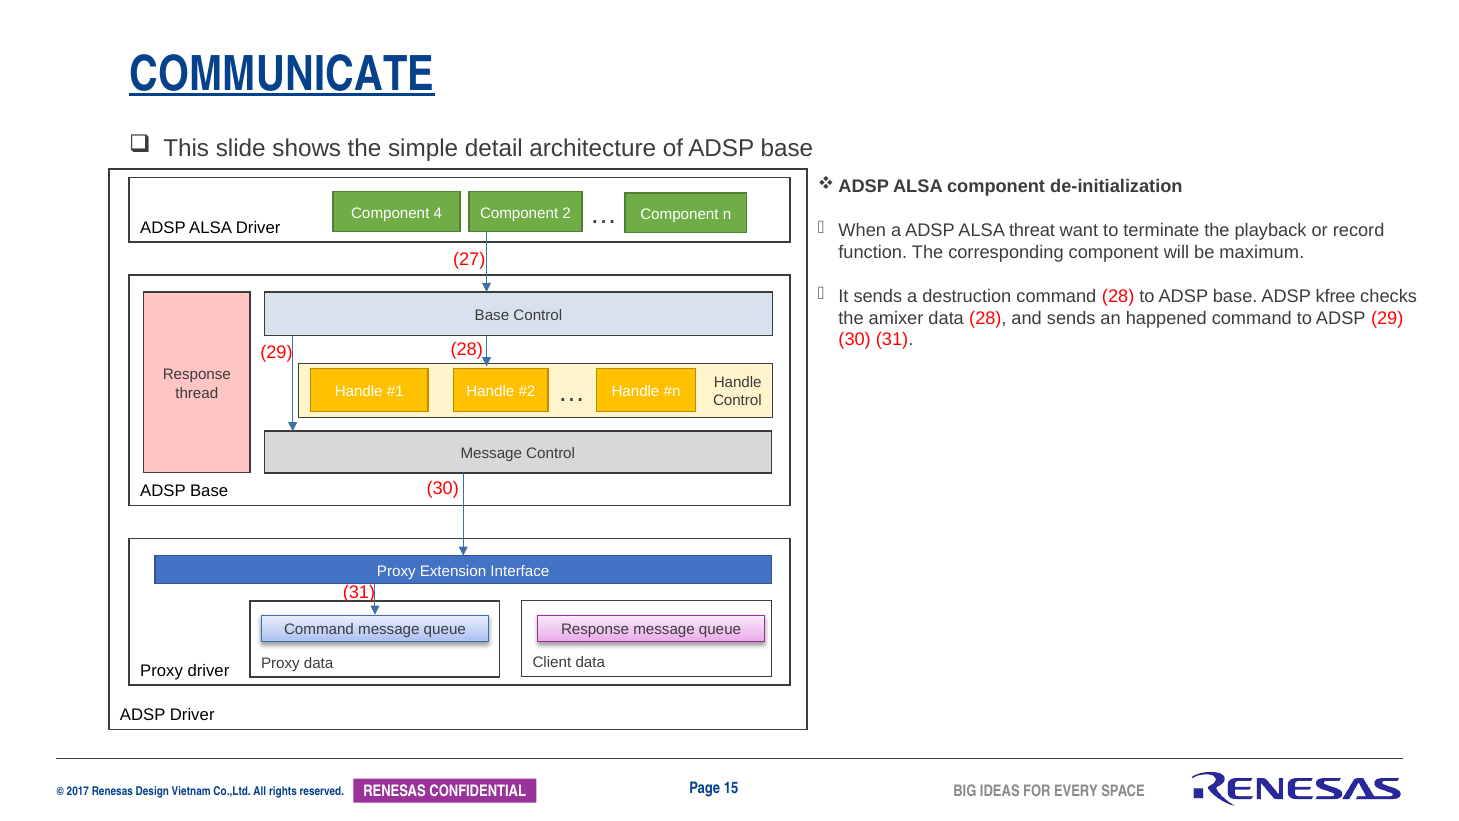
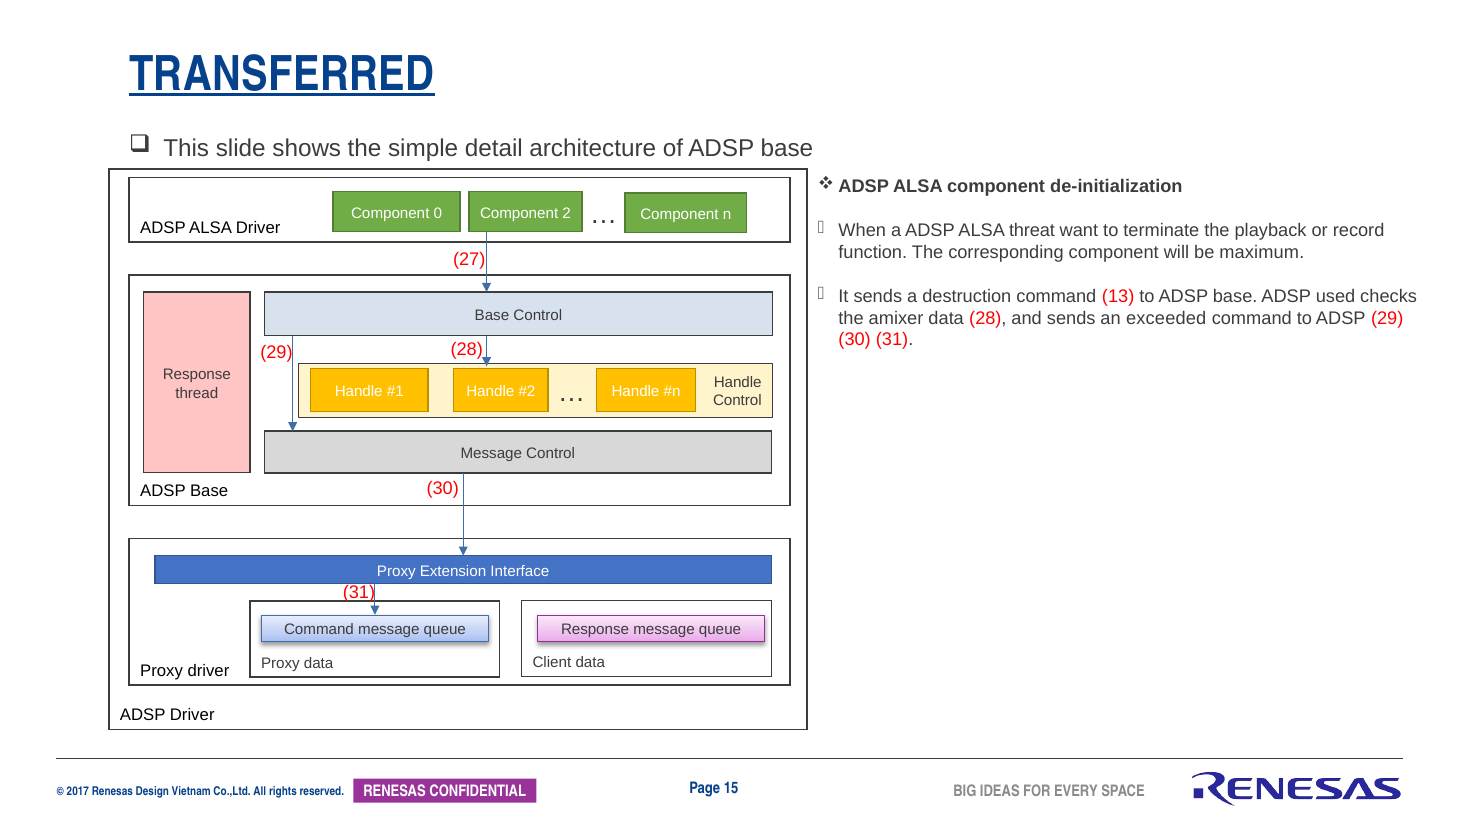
COMMUNICATE: COMMUNICATE -> TRANSFERRED
4: 4 -> 0
command 28: 28 -> 13
kfree: kfree -> used
happened: happened -> exceeded
